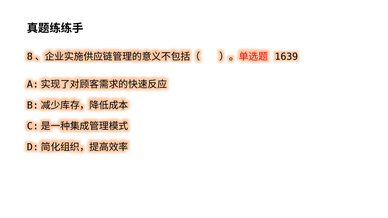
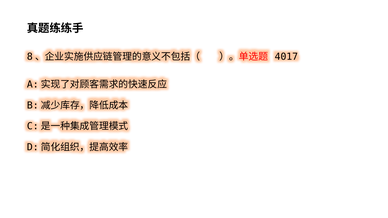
1639: 1639 -> 4017
